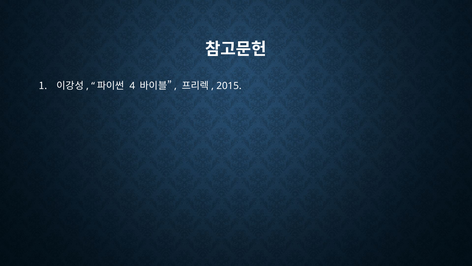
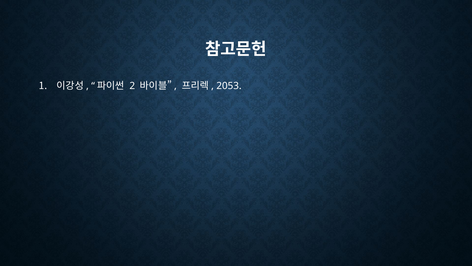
4: 4 -> 2
2015: 2015 -> 2053
